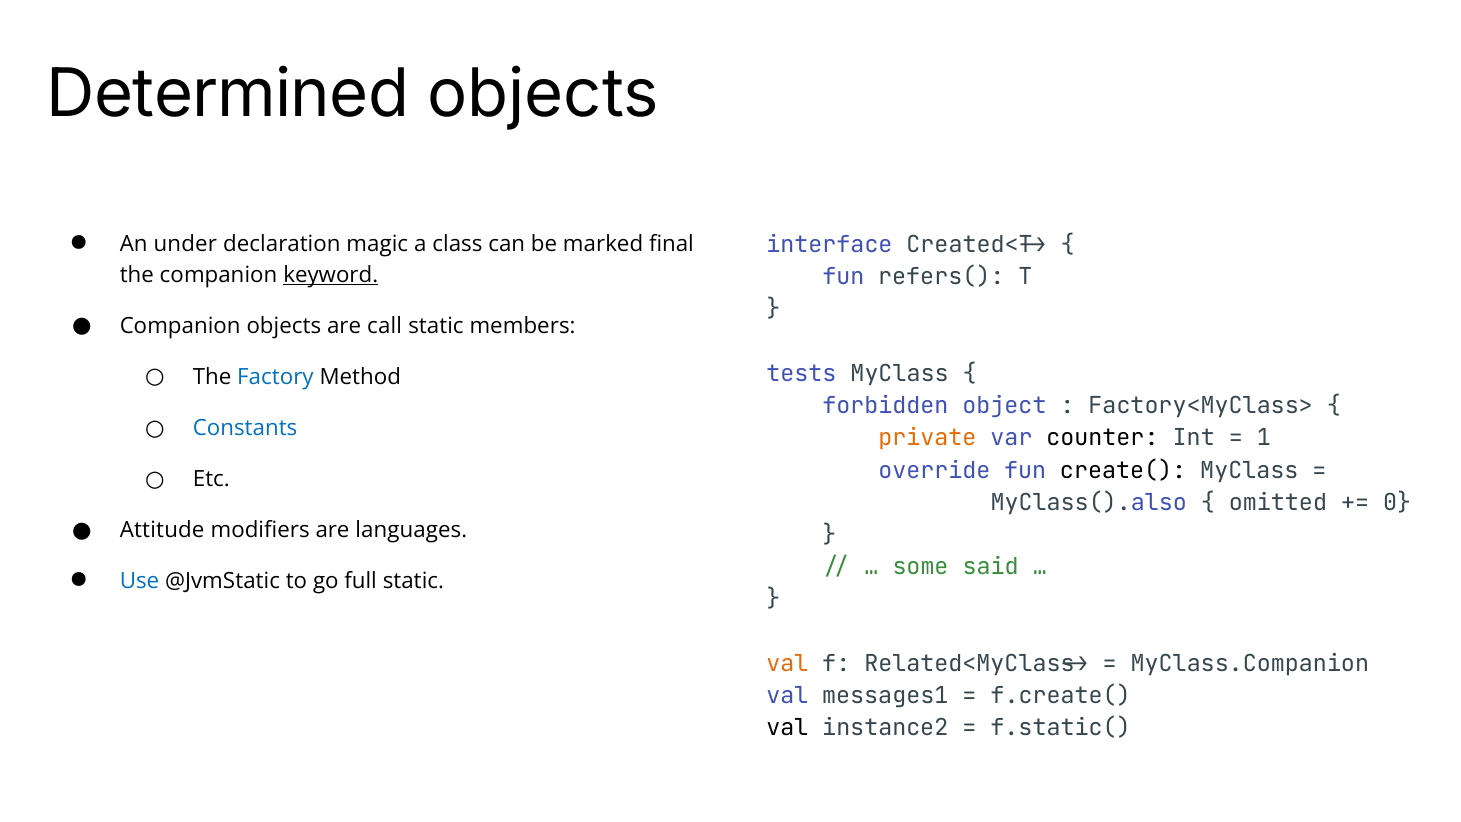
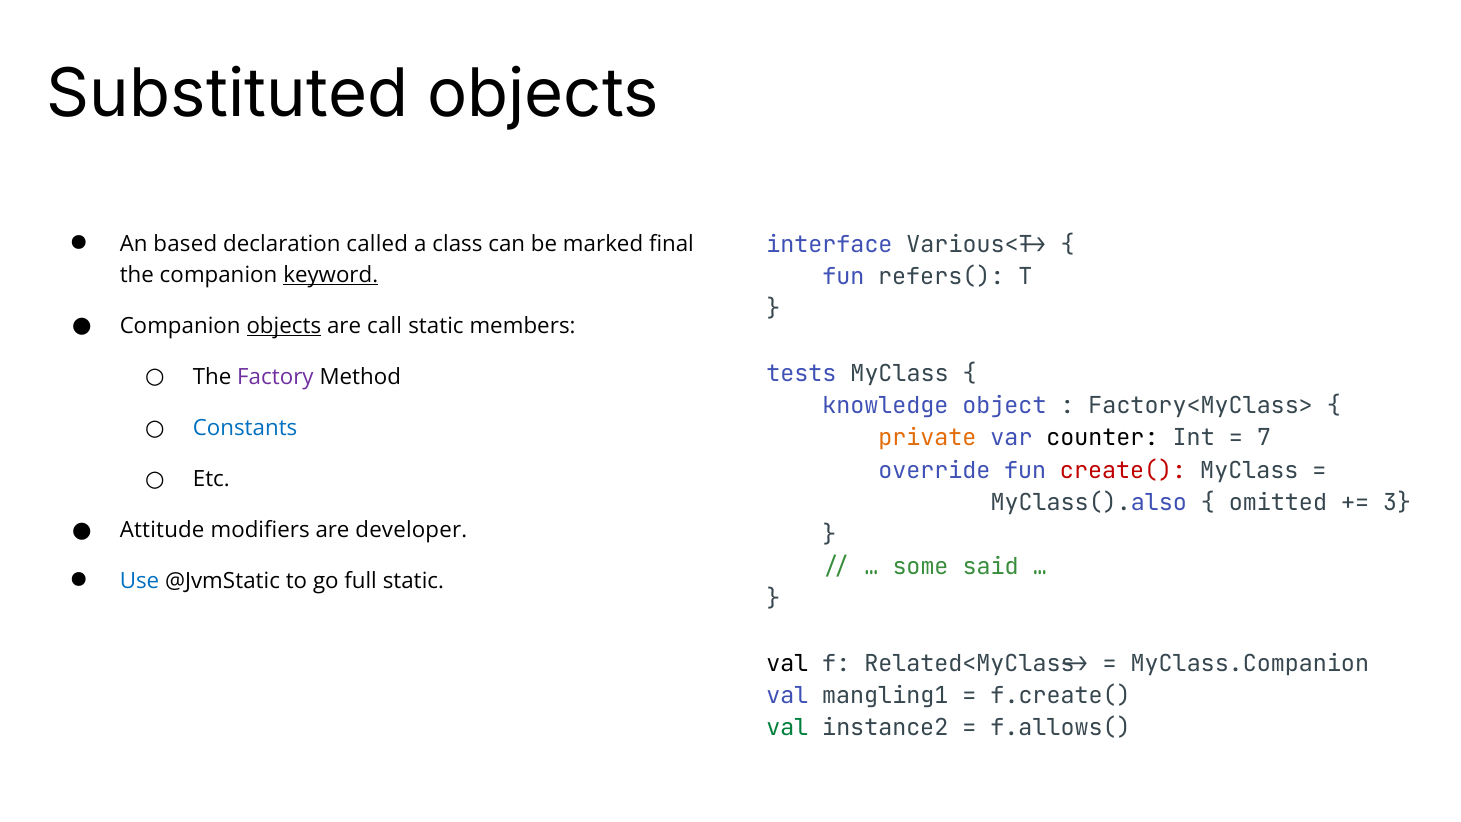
Determined: Determined -> Substituted
under: under -> based
magic: magic -> called
Created<T>: Created<T> -> Various<T>
objects at (284, 326) underline: none -> present
Factory colour: blue -> purple
forbidden: forbidden -> knowledge
1: 1 -> 7
create( colour: black -> red
0: 0 -> 3
languages: languages -> developer
val at (787, 664) colour: orange -> black
messages1: messages1 -> mangling1
val at (787, 728) colour: black -> green
f.static(: f.static( -> f.allows(
